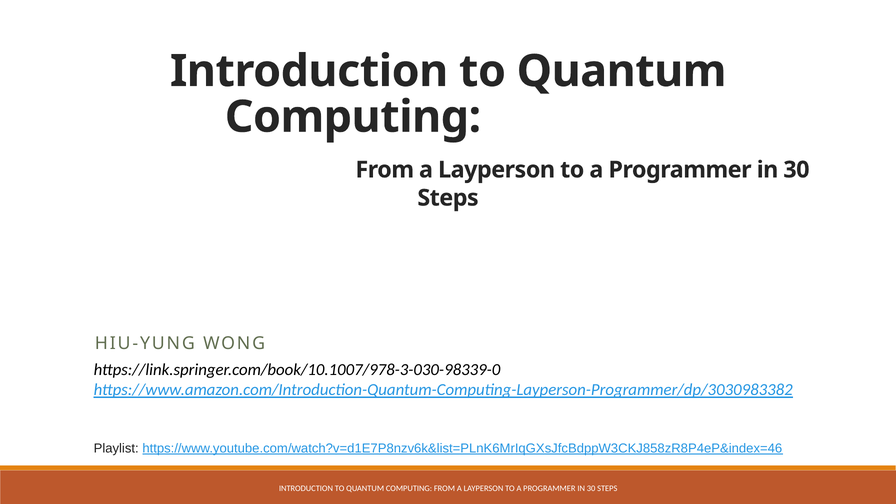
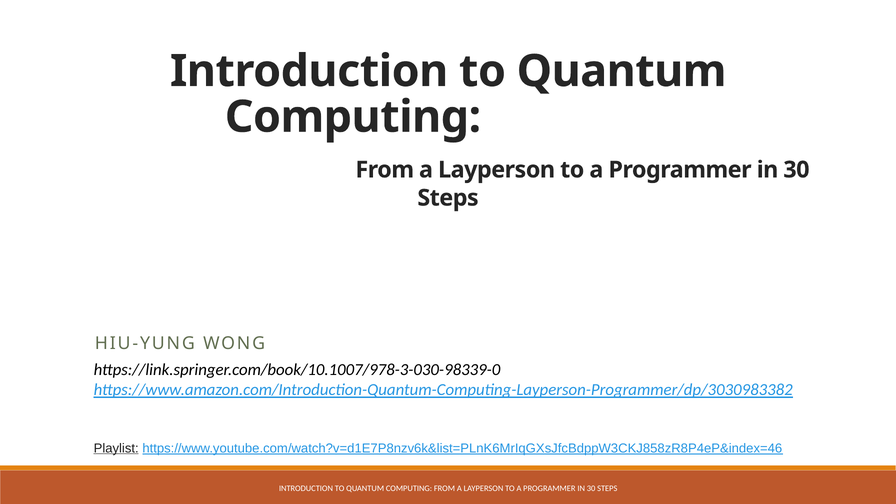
Playlist underline: none -> present
